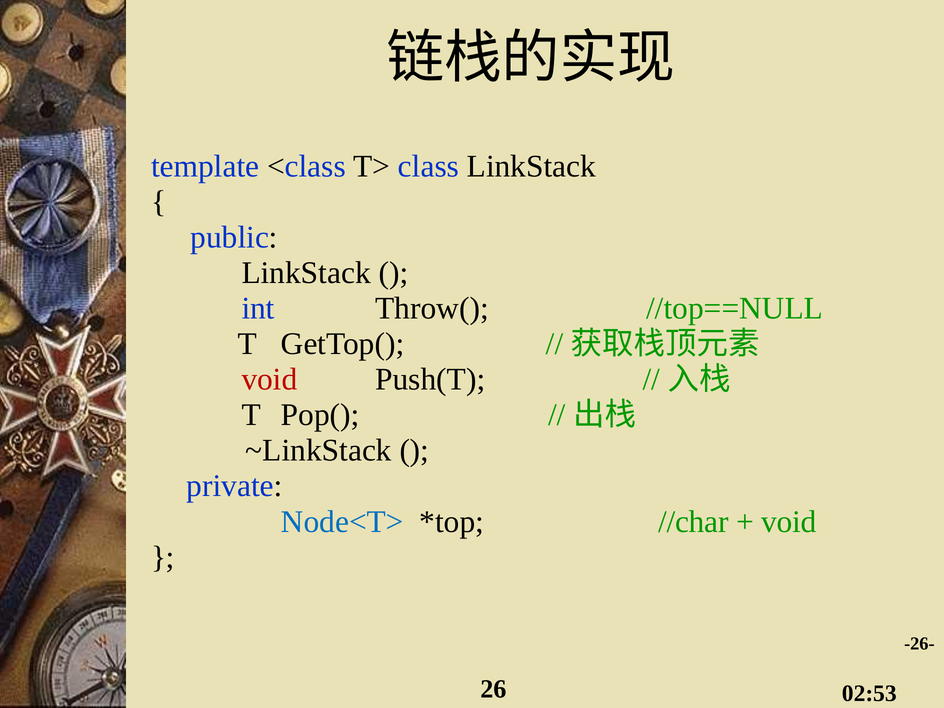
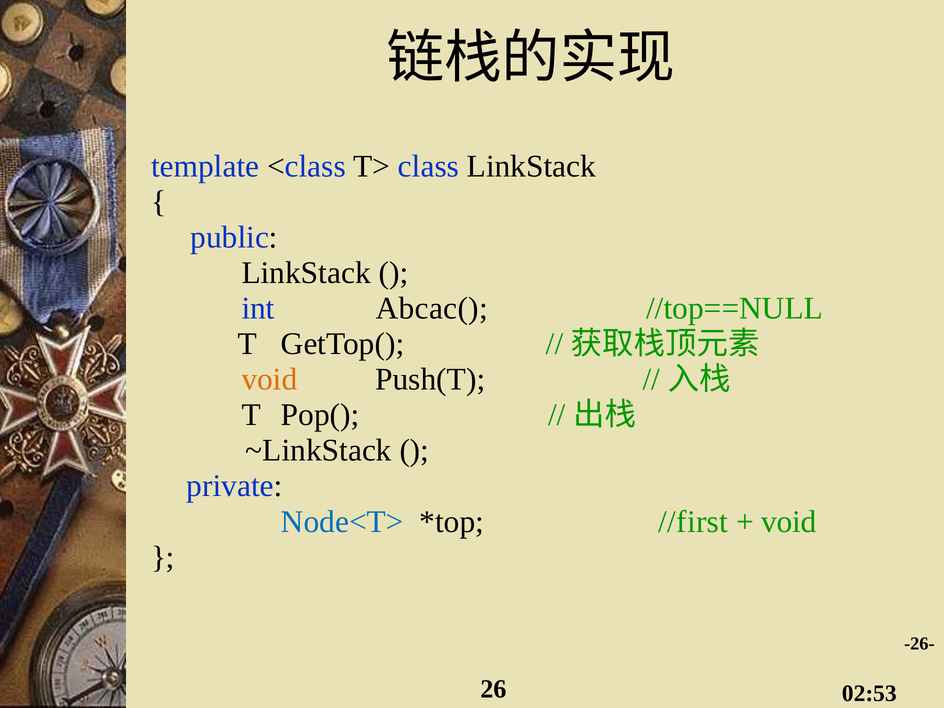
Throw(: Throw( -> Abcac(
void at (269, 380) colour: red -> orange
//char: //char -> //first
